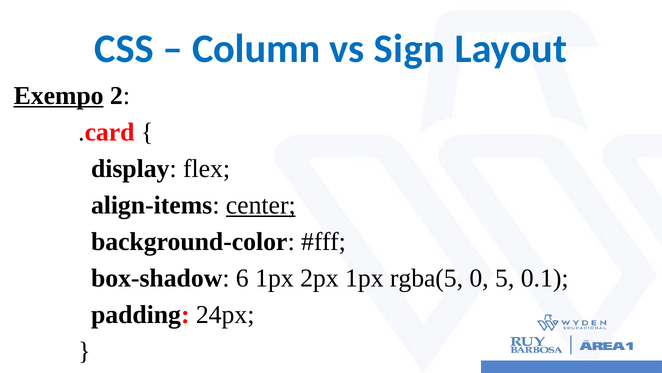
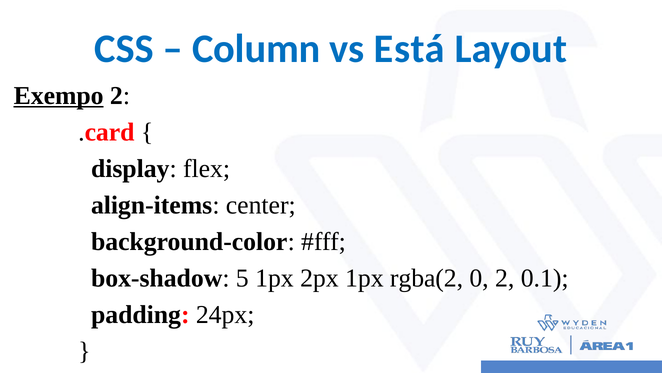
Sign: Sign -> Está
center underline: present -> none
6: 6 -> 5
rgba(5: rgba(5 -> rgba(2
0 5: 5 -> 2
